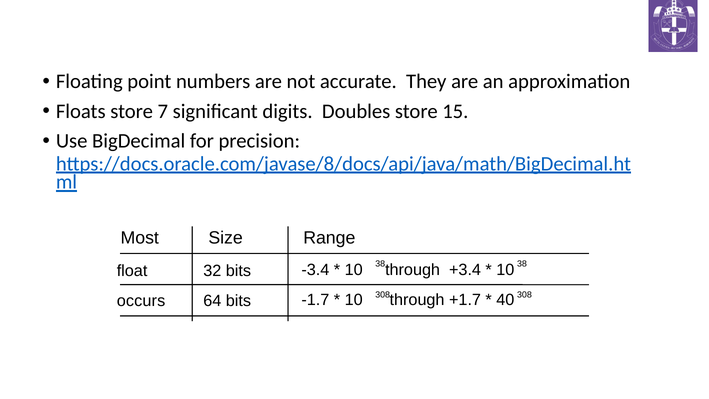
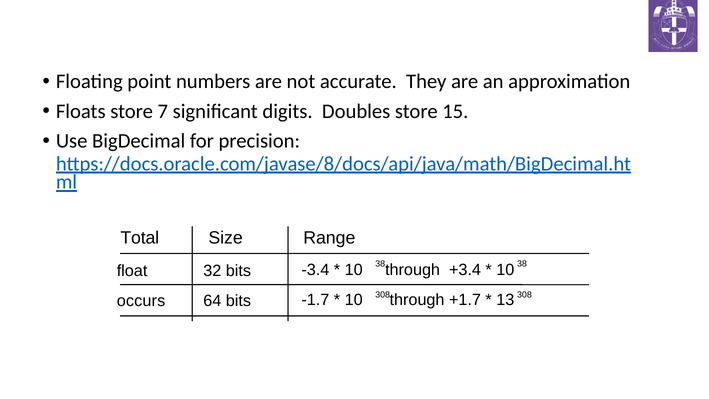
Most: Most -> Total
40: 40 -> 13
